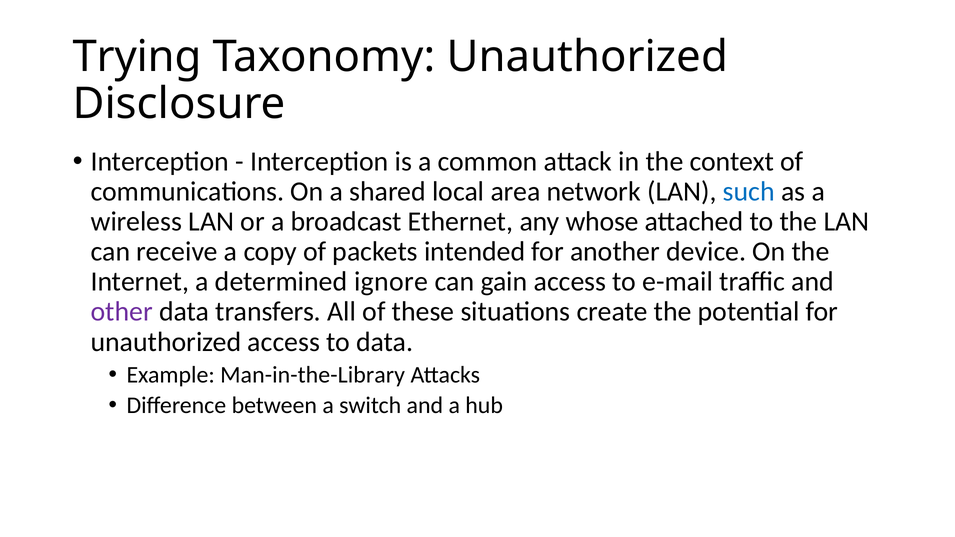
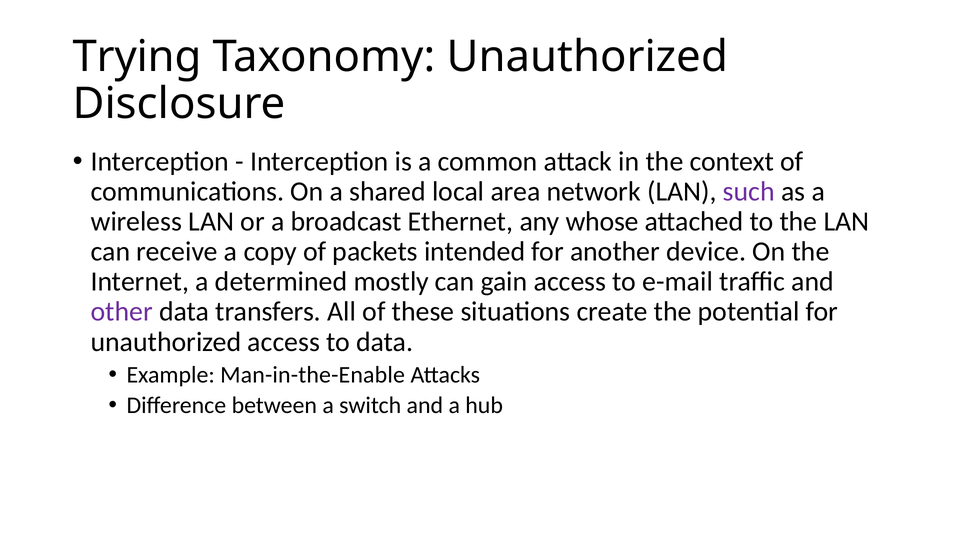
such colour: blue -> purple
ignore: ignore -> mostly
Man-in-the-Library: Man-in-the-Library -> Man-in-the-Enable
